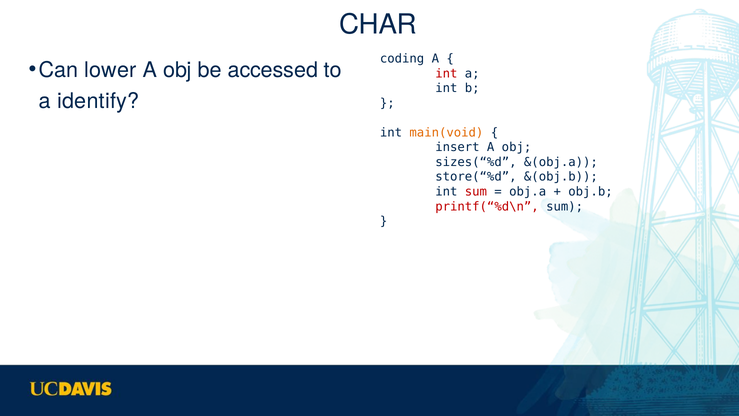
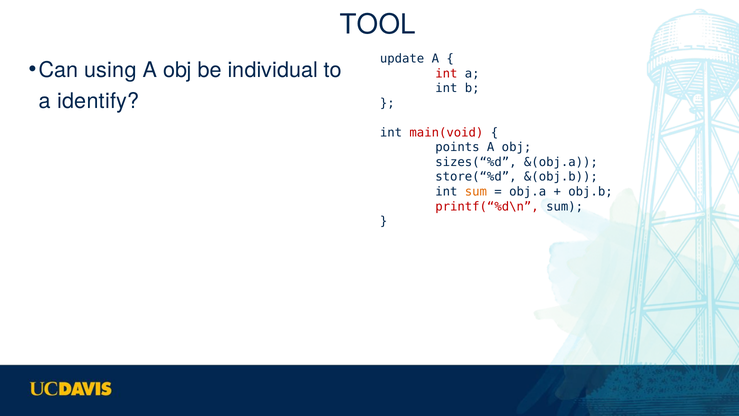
CHAR: CHAR -> TOOL
coding: coding -> update
lower: lower -> using
accessed: accessed -> individual
main(void colour: orange -> red
insert: insert -> points
sum at (476, 192) colour: red -> orange
